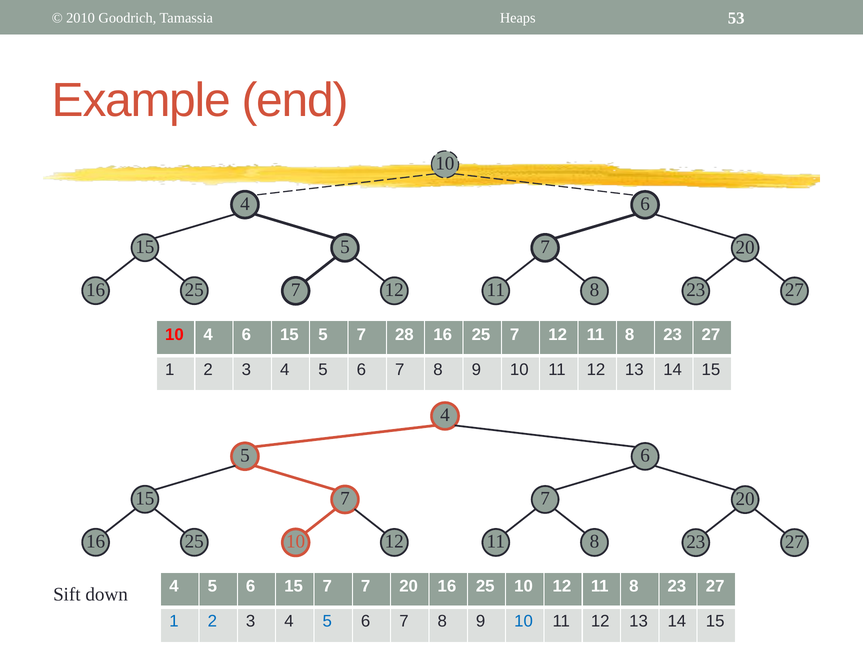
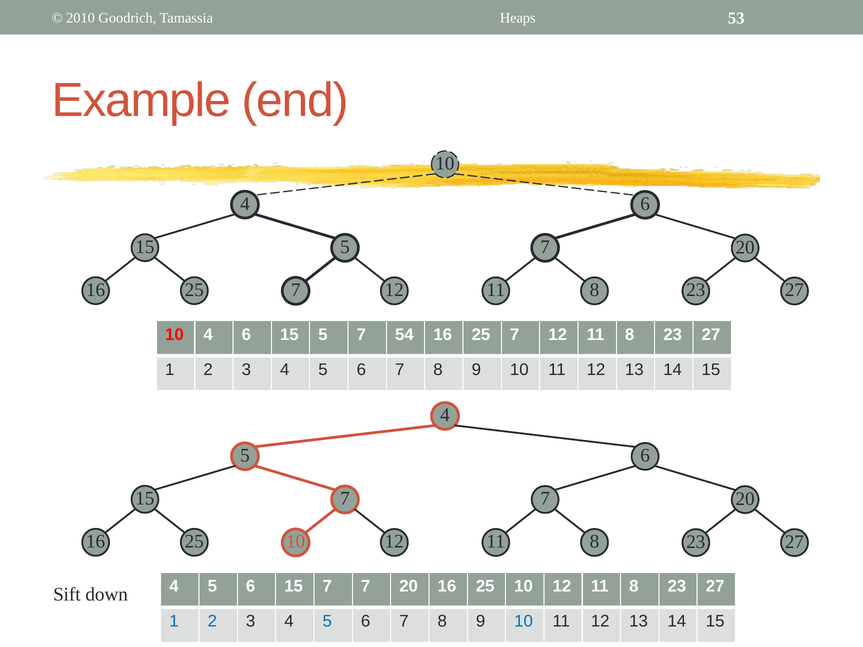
28: 28 -> 54
